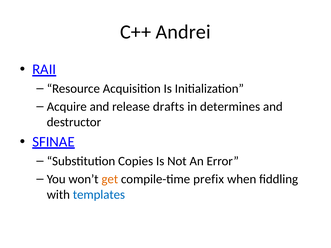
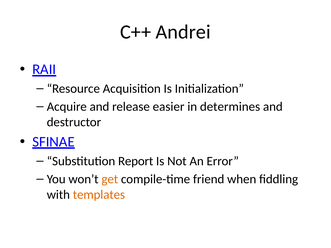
drafts: drafts -> easier
Copies: Copies -> Report
prefix: prefix -> friend
templates colour: blue -> orange
